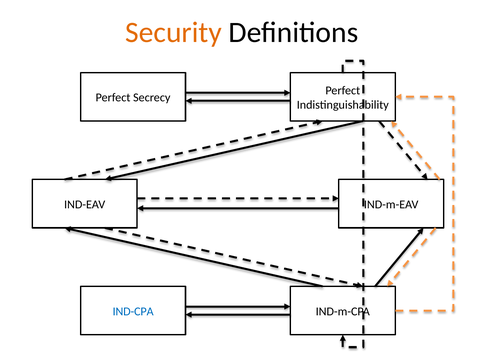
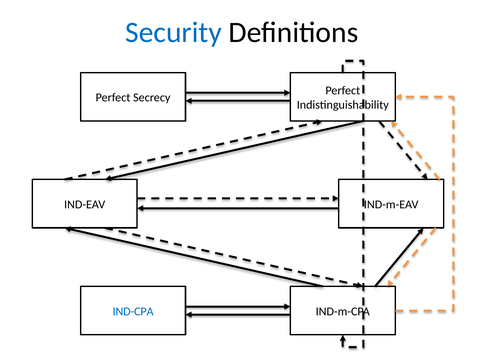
Security colour: orange -> blue
